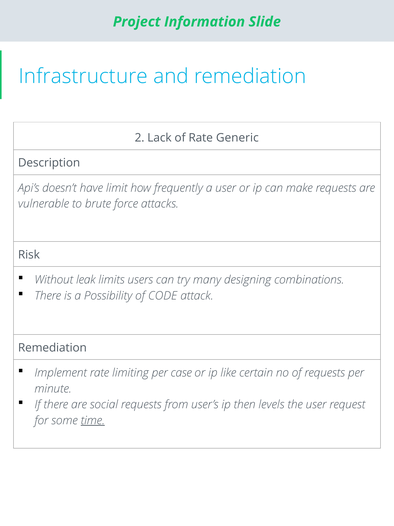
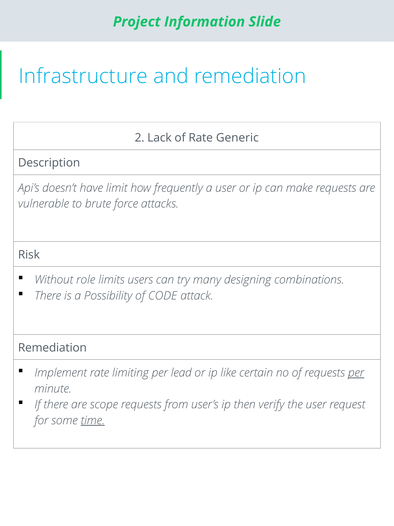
leak: leak -> role
case: case -> lead
per at (356, 372) underline: none -> present
social: social -> scope
levels: levels -> verify
